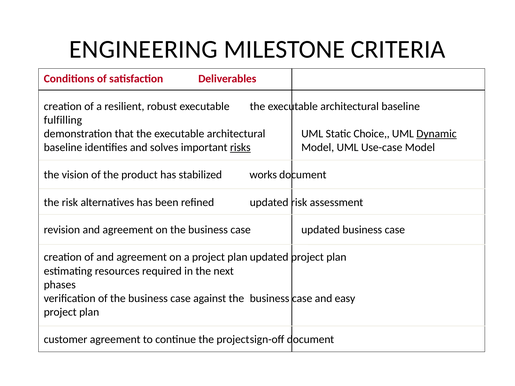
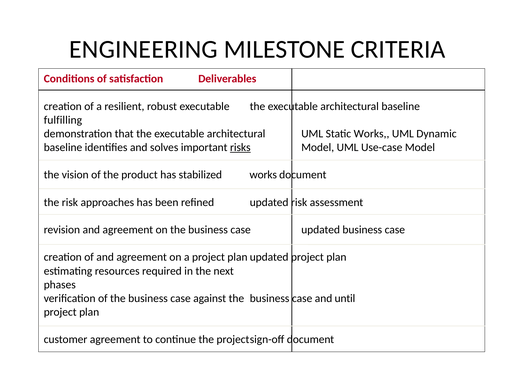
Static Choice: Choice -> Works
Dynamic underline: present -> none
alternatives: alternatives -> approaches
easy: easy -> until
